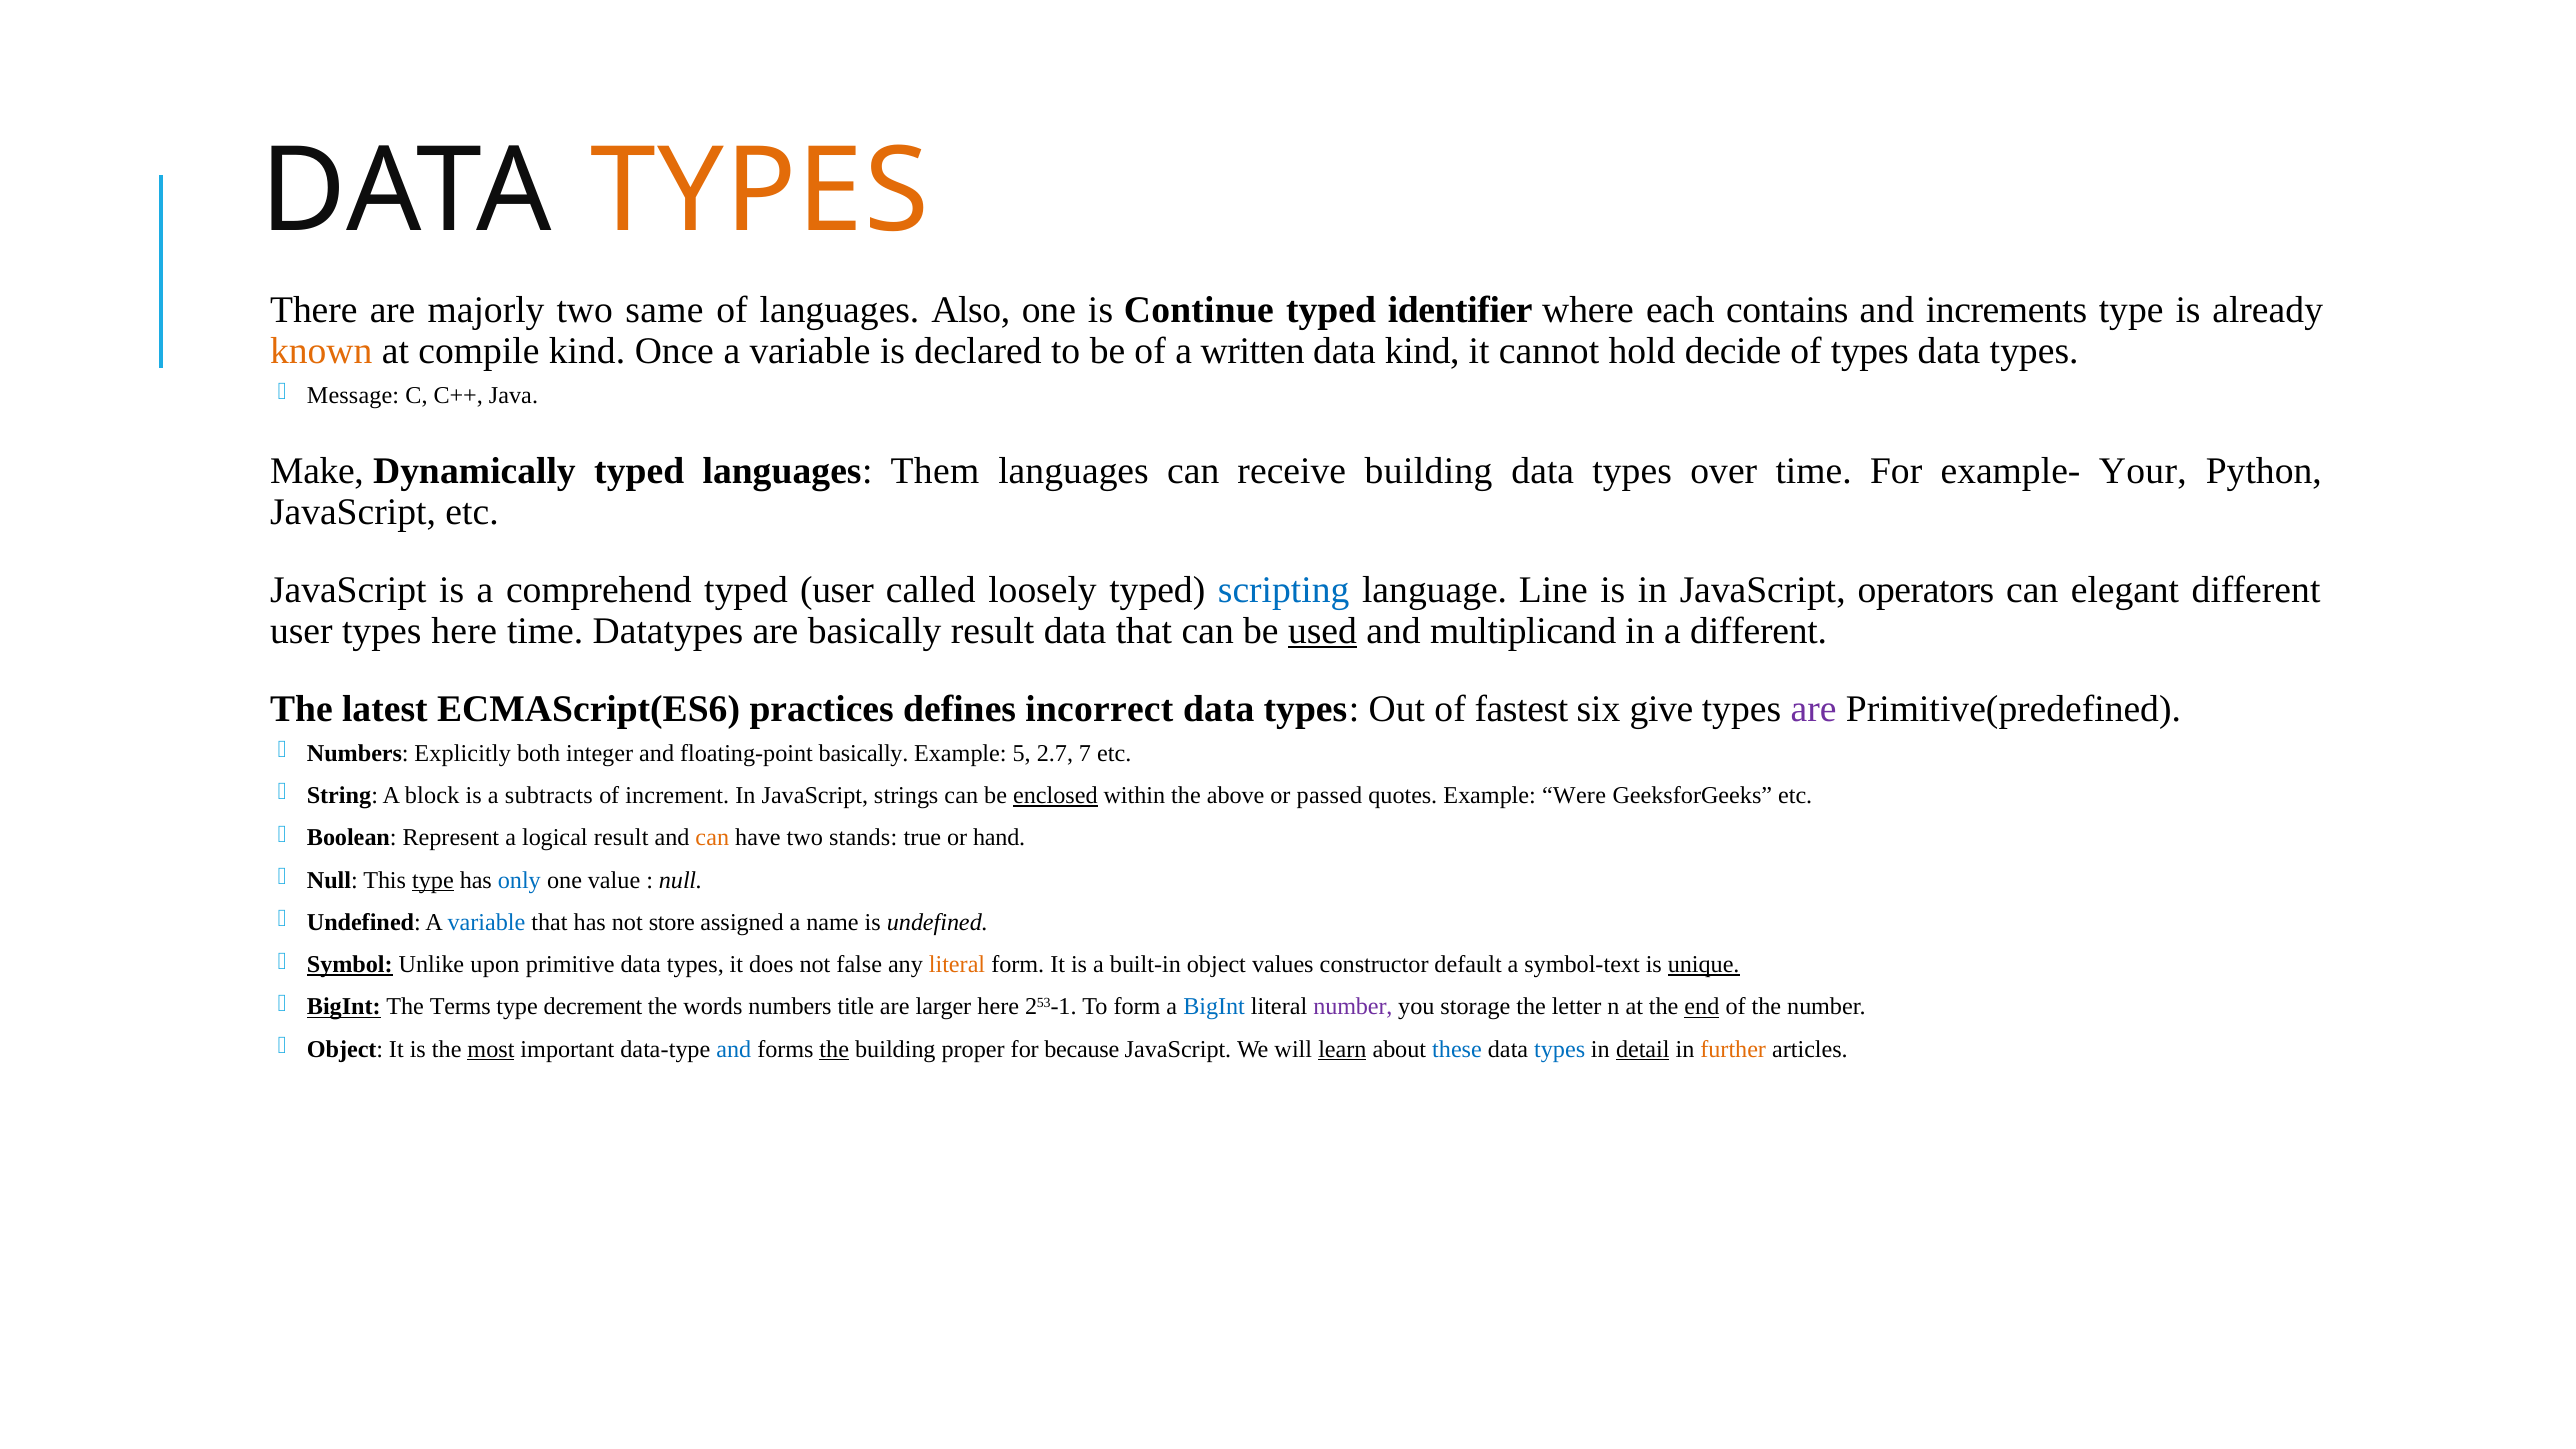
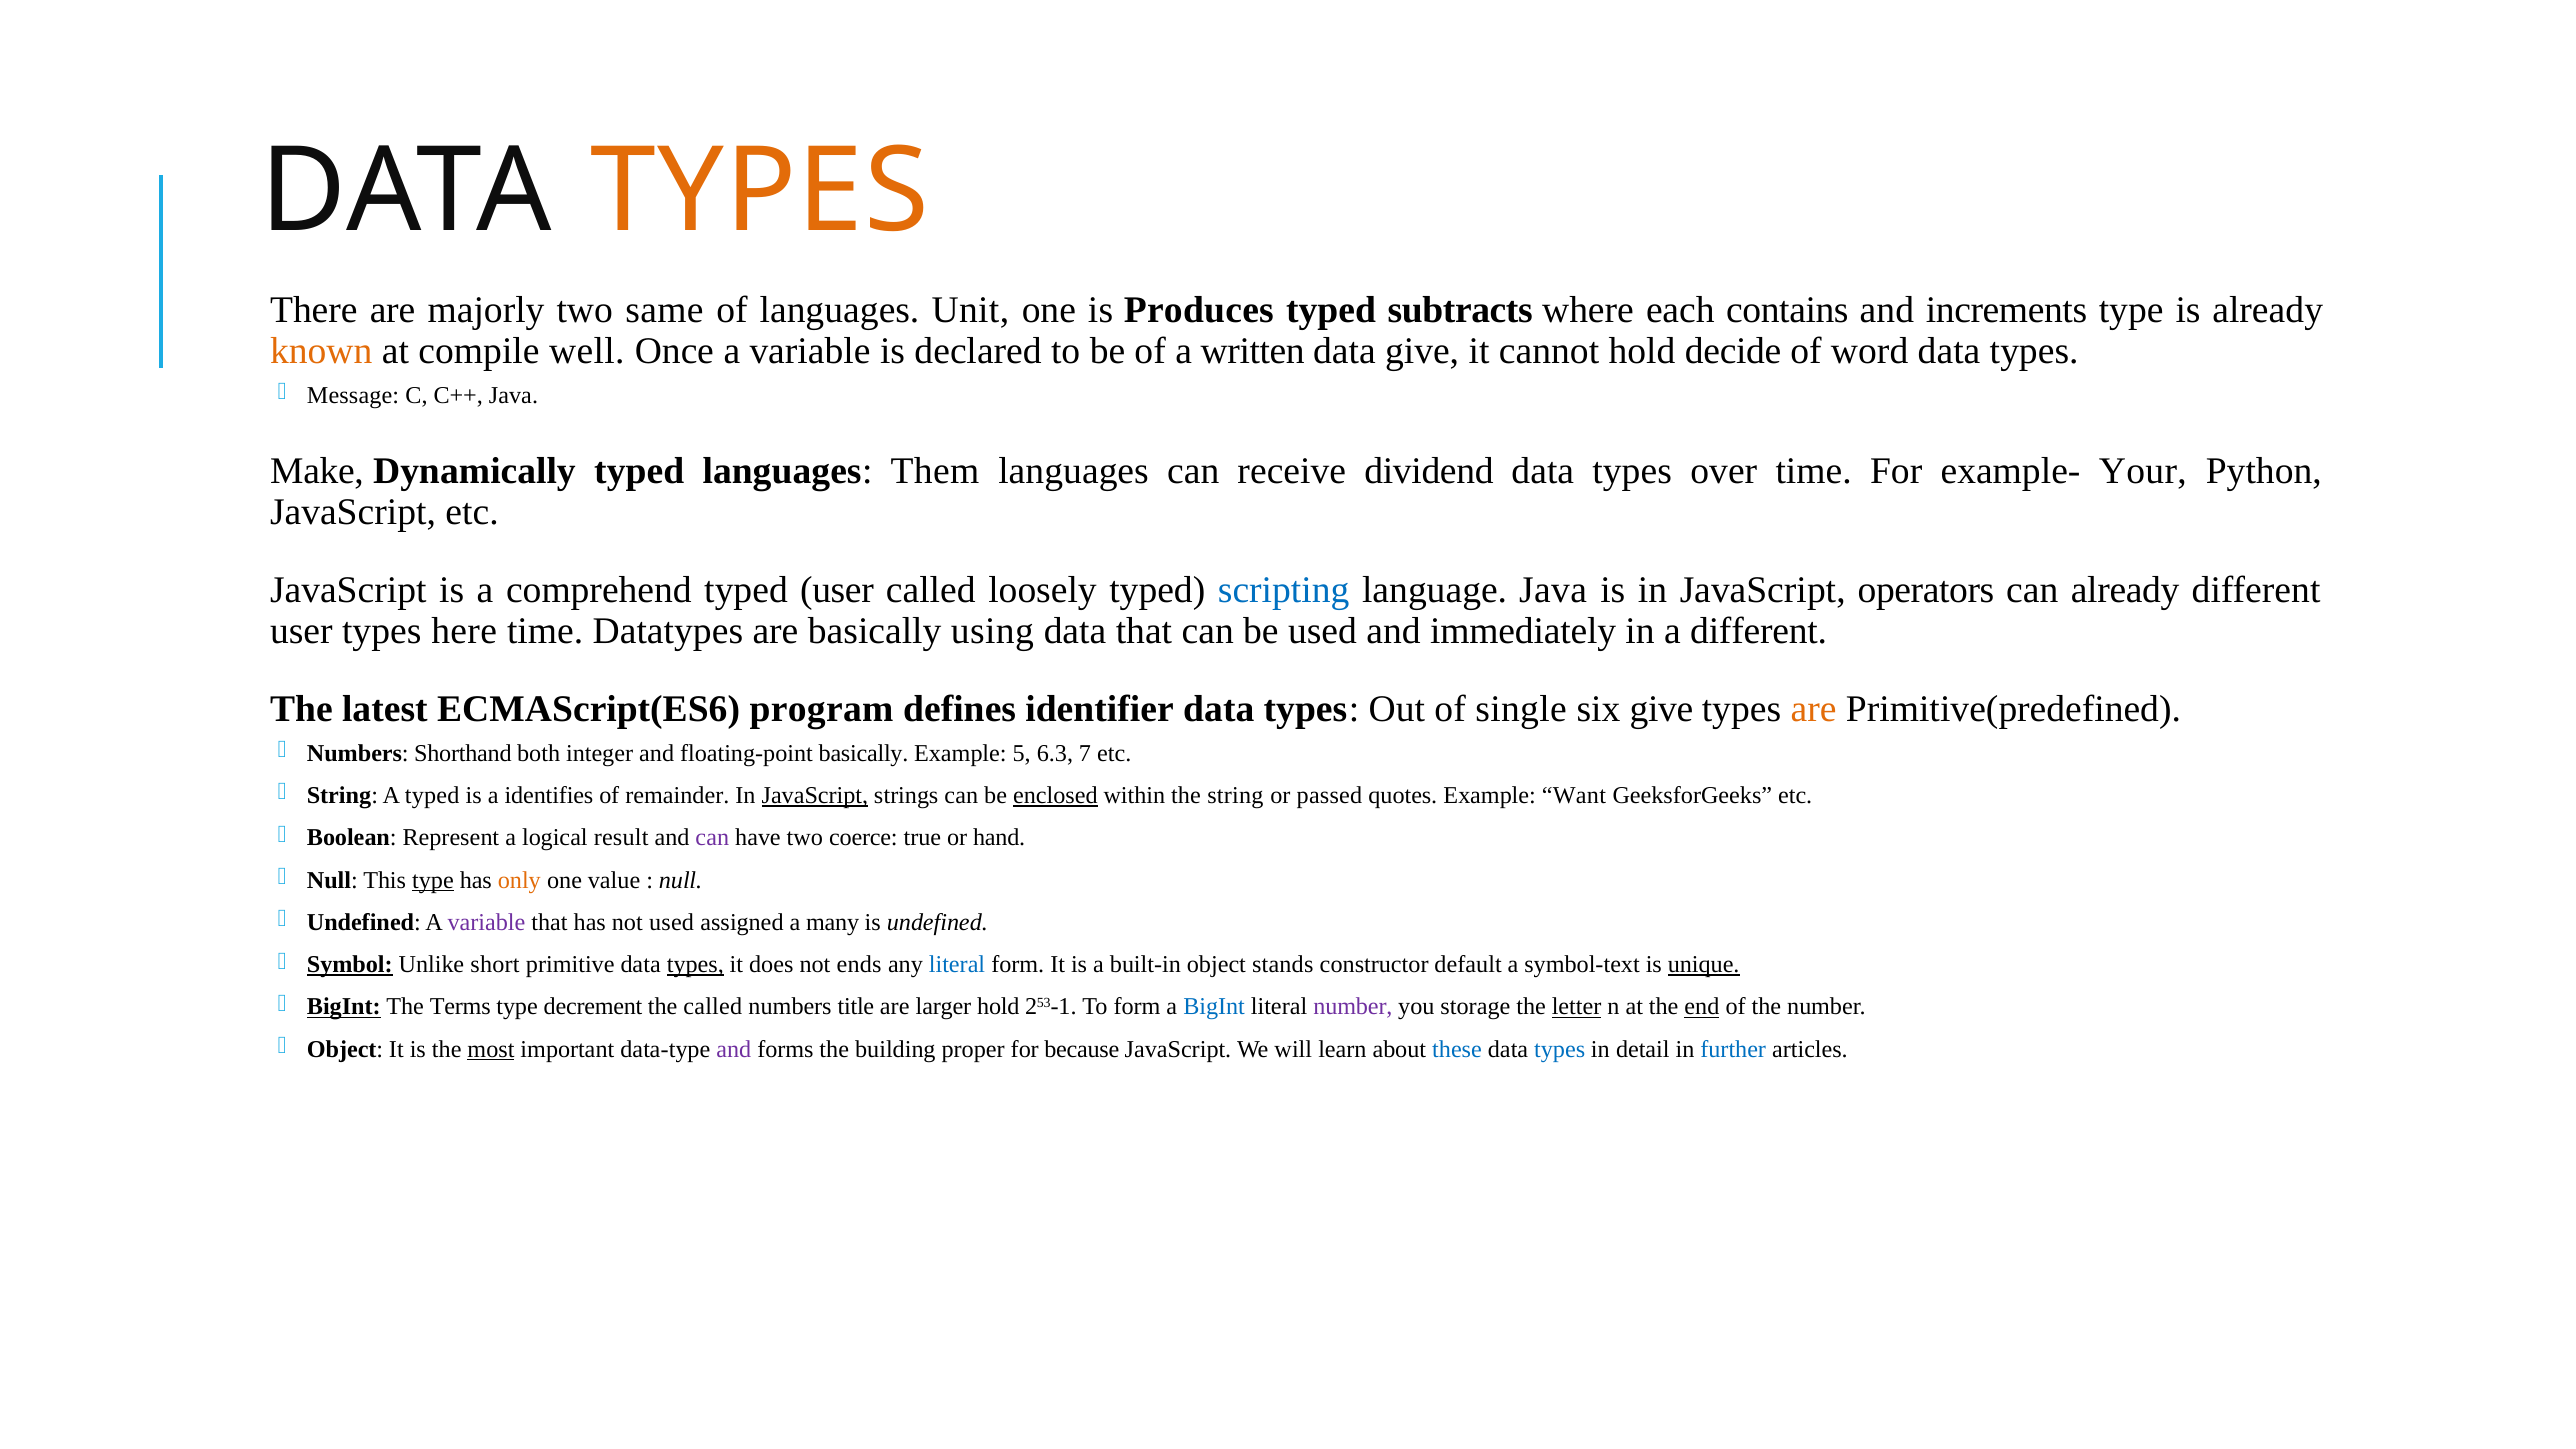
Also: Also -> Unit
Continue: Continue -> Produces
identifier: identifier -> subtracts
compile kind: kind -> well
data kind: kind -> give
of types: types -> word
receive building: building -> dividend
language Line: Line -> Java
can elegant: elegant -> already
basically result: result -> using
used at (1322, 631) underline: present -> none
multiplicand: multiplicand -> immediately
practices: practices -> program
incorrect: incorrect -> identifier
fastest: fastest -> single
are at (1814, 709) colour: purple -> orange
Explicitly: Explicitly -> Shorthand
2.7: 2.7 -> 6.3
A block: block -> typed
subtracts: subtracts -> identifies
increment: increment -> remainder
JavaScript at (815, 796) underline: none -> present
the above: above -> string
Were: Were -> Want
can at (712, 838) colour: orange -> purple
stands: stands -> coerce
only colour: blue -> orange
variable at (487, 922) colour: blue -> purple
not store: store -> used
name: name -> many
upon: upon -> short
types at (695, 965) underline: none -> present
false: false -> ends
literal at (957, 965) colour: orange -> blue
values: values -> stands
the words: words -> called
larger here: here -> hold
letter underline: none -> present
and at (734, 1049) colour: blue -> purple
the at (834, 1049) underline: present -> none
learn underline: present -> none
detail underline: present -> none
further colour: orange -> blue
